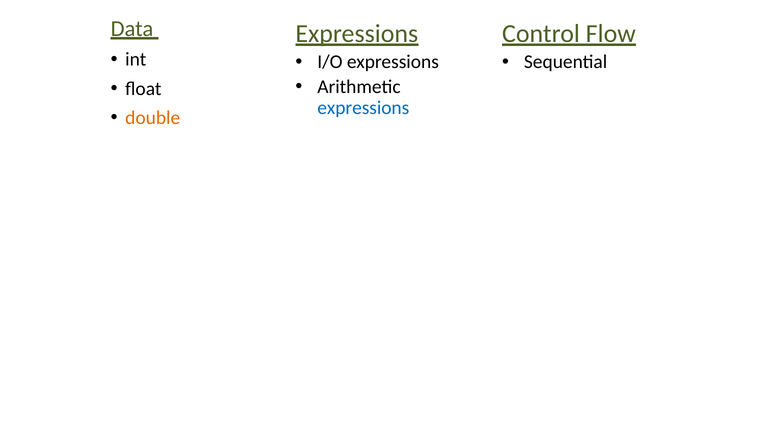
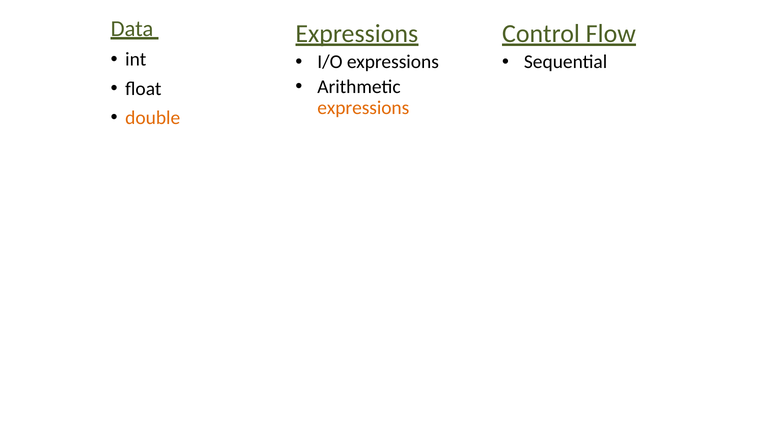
expressions at (363, 108) colour: blue -> orange
